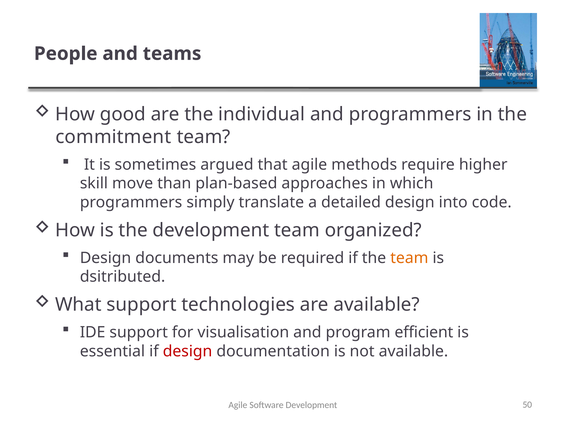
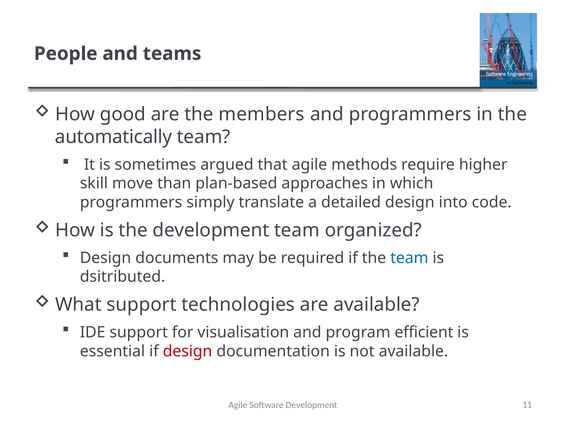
individual: individual -> members
commitment: commitment -> automatically
team at (409, 258) colour: orange -> blue
50: 50 -> 11
